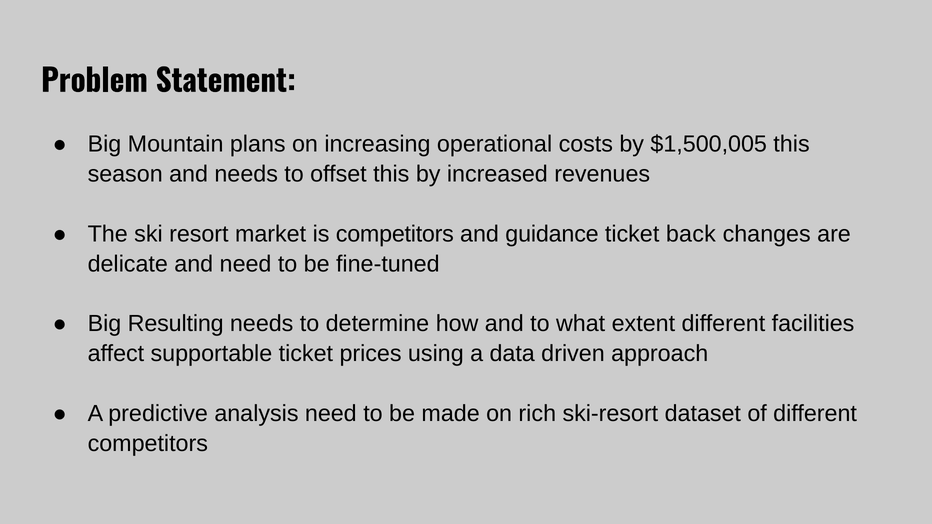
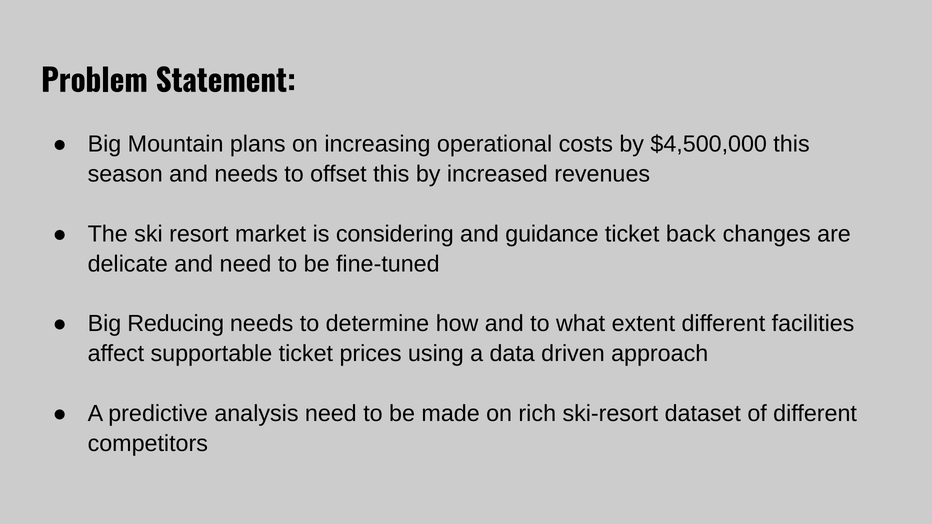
$1,500,005: $1,500,005 -> $4,500,000
is competitors: competitors -> considering
Resulting: Resulting -> Reducing
